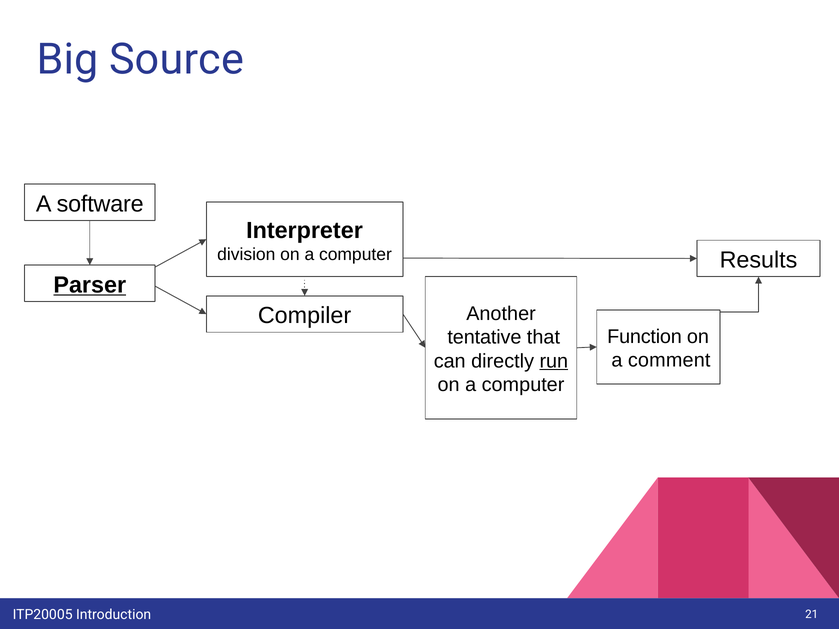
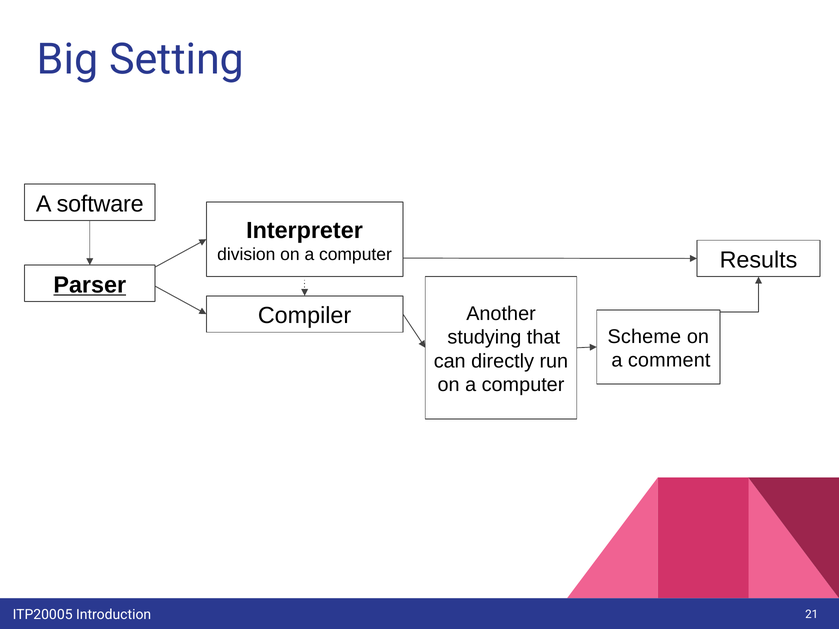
Source: Source -> Setting
Function: Function -> Scheme
tentative: tentative -> studying
run underline: present -> none
